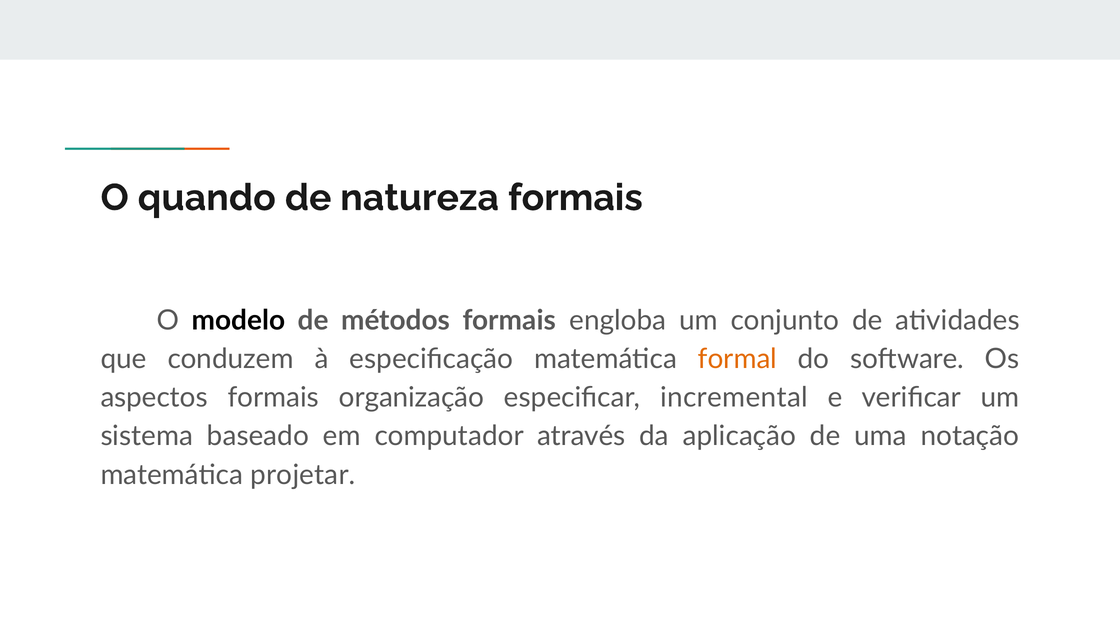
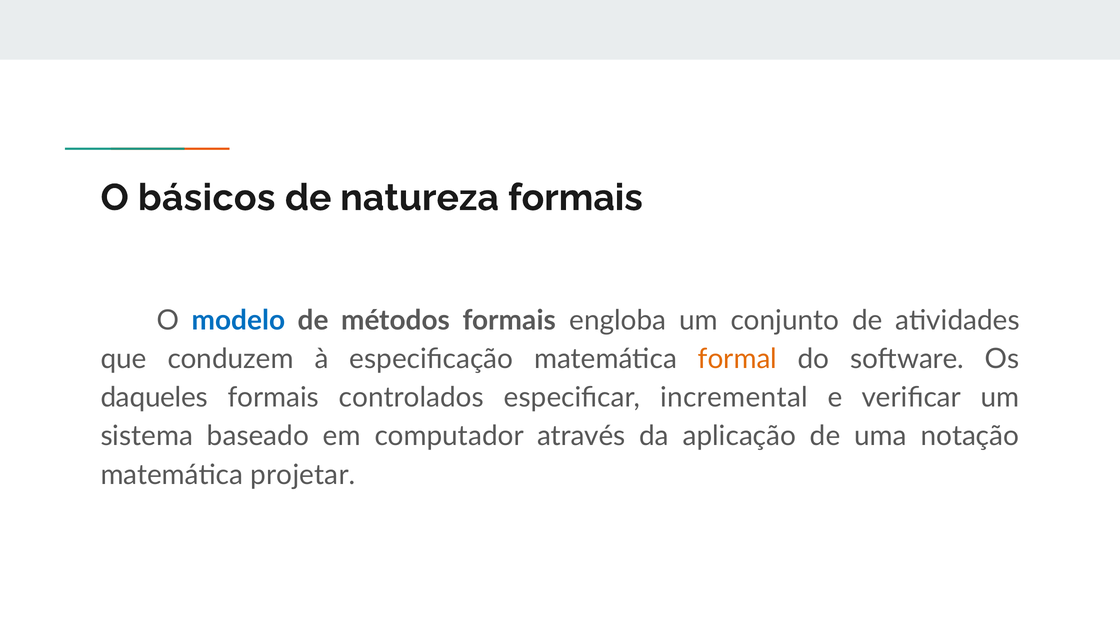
quando: quando -> básicos
modelo colour: black -> blue
aspectos: aspectos -> daqueles
organização: organização -> controlados
